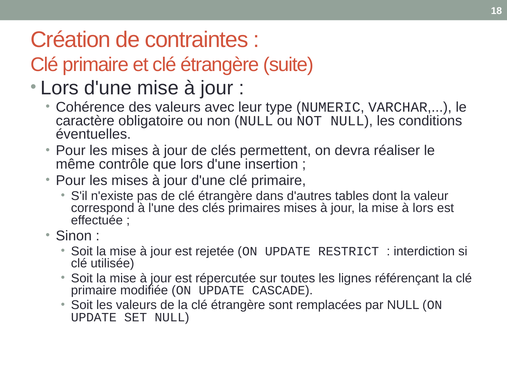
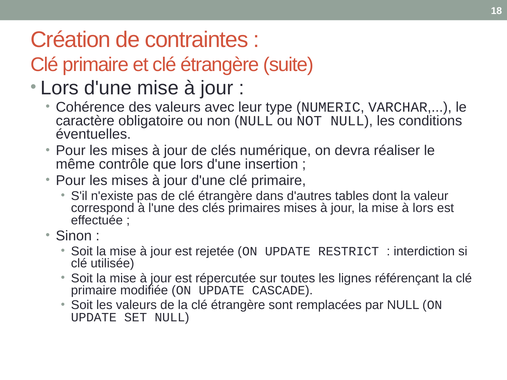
permettent: permettent -> numérique
